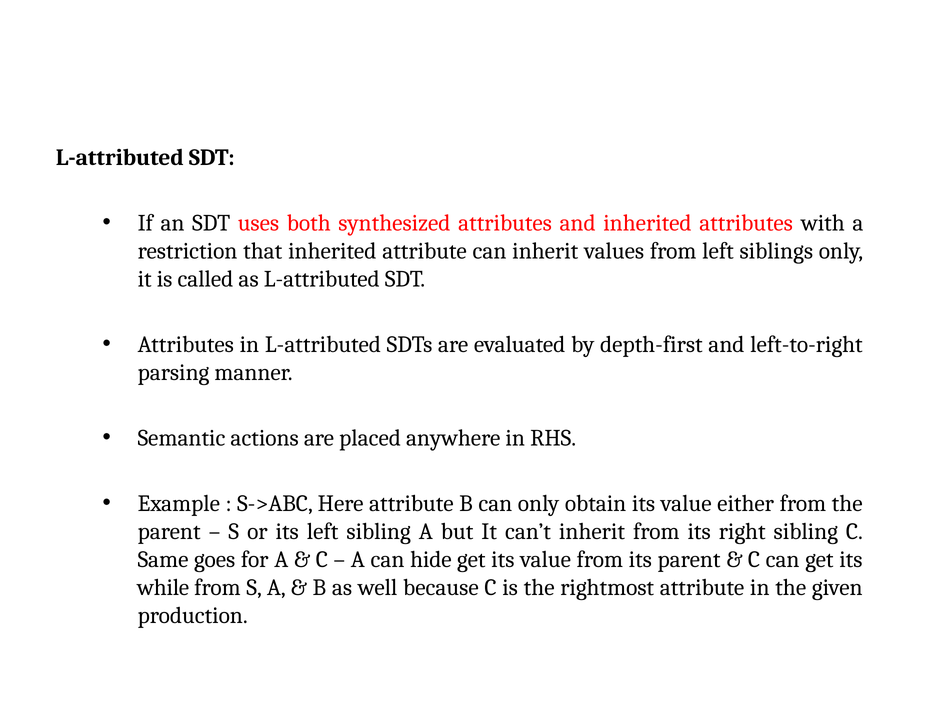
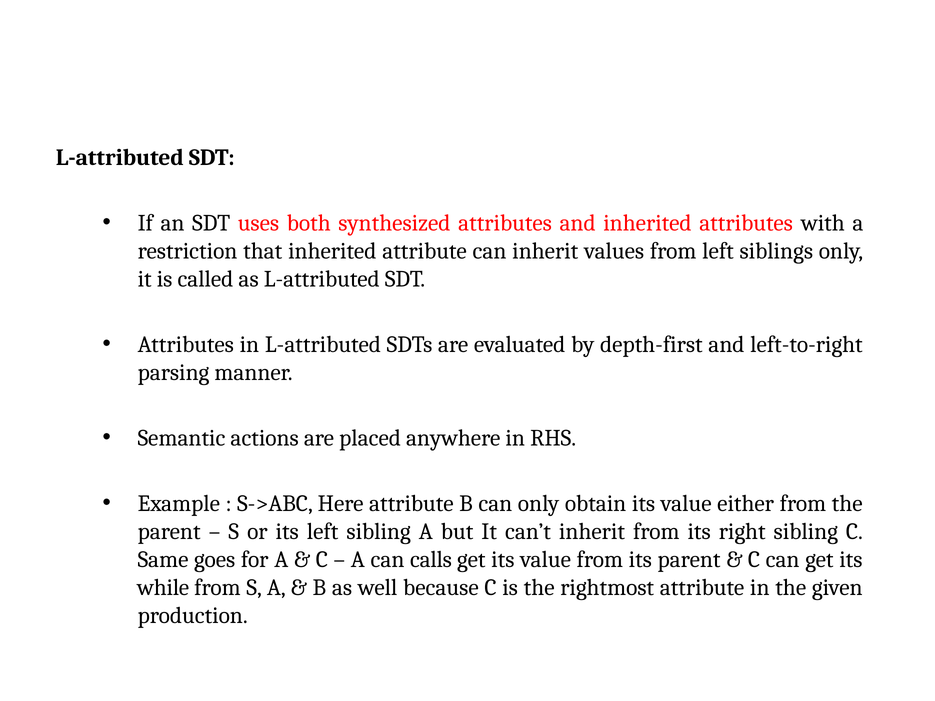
hide: hide -> calls
